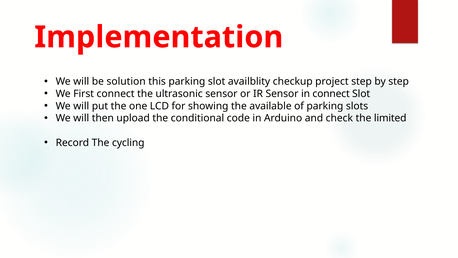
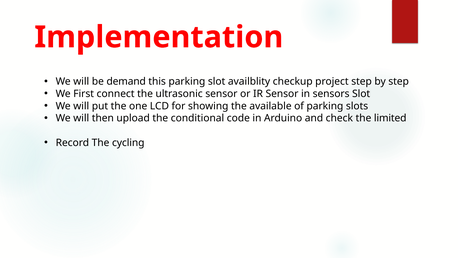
solution: solution -> demand
in connect: connect -> sensors
